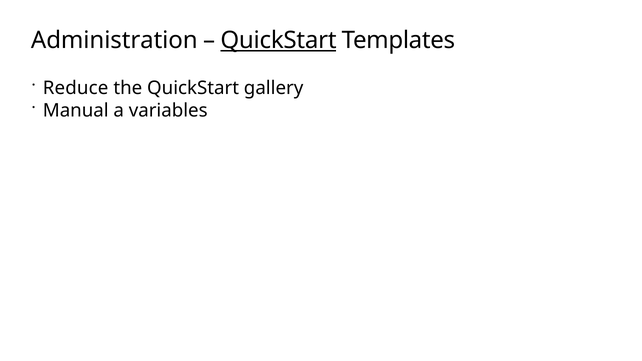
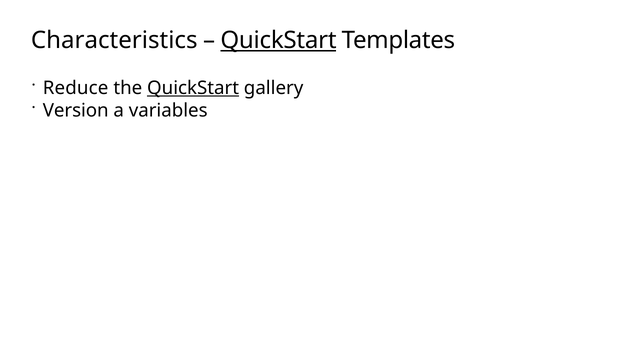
Administration: Administration -> Characteristics
QuickStart at (193, 88) underline: none -> present
Manual: Manual -> Version
